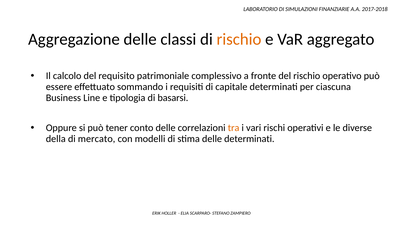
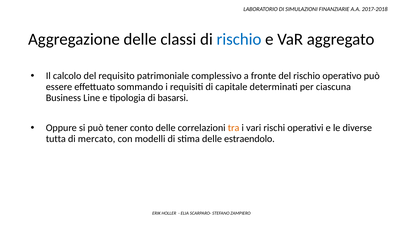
rischio at (239, 39) colour: orange -> blue
della: della -> tutta
delle determinati: determinati -> estraendolo
